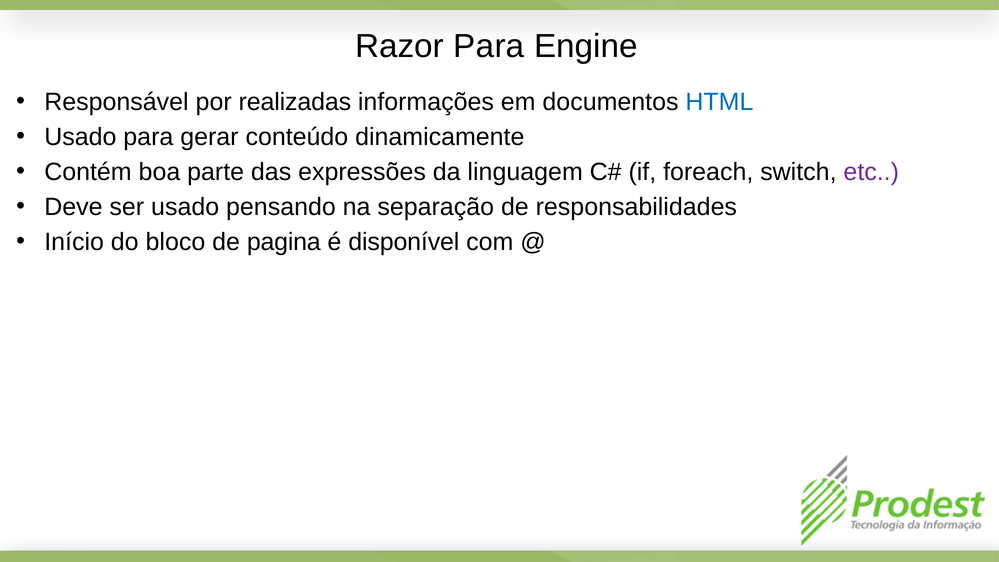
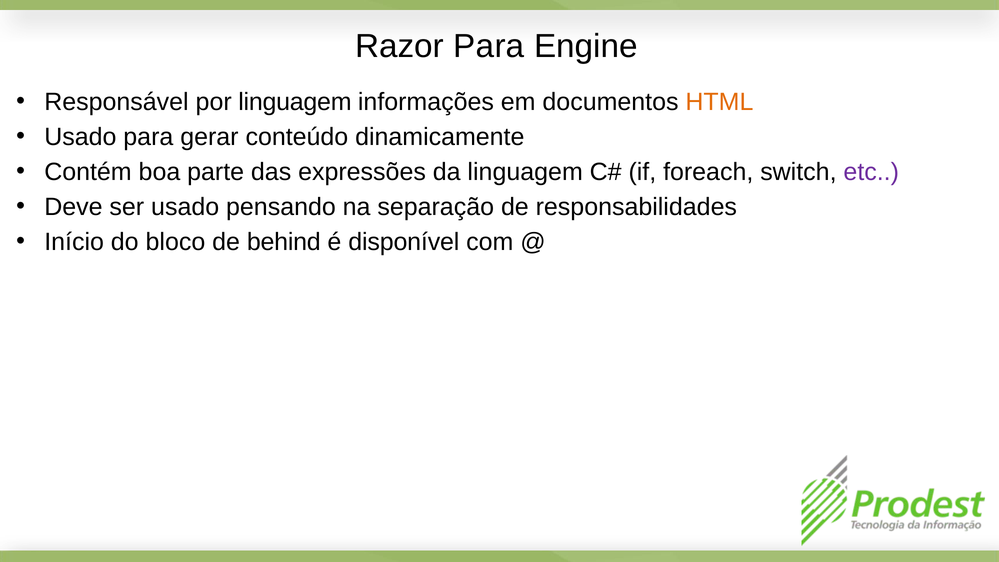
por realizadas: realizadas -> linguagem
HTML colour: blue -> orange
pagina: pagina -> behind
